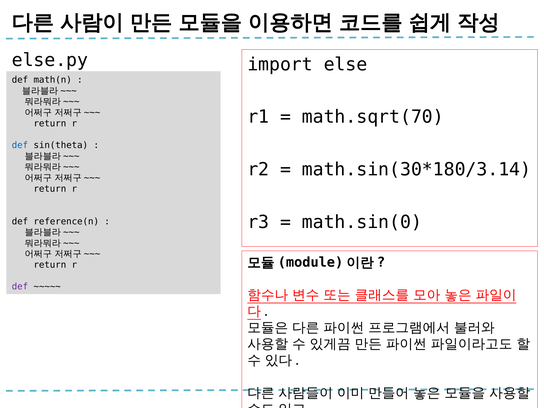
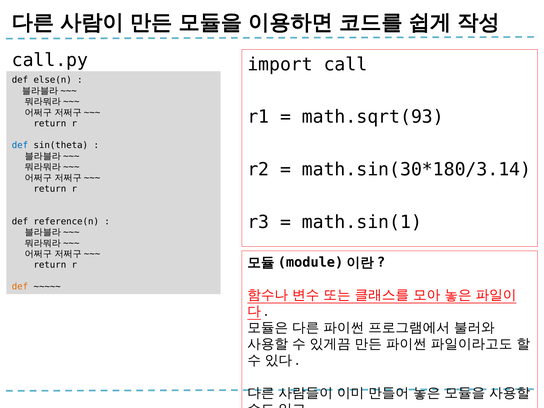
else.py: else.py -> call.py
else: else -> call
math(n: math(n -> else(n
math.sqrt(70: math.sqrt(70 -> math.sqrt(93
math.sin(0: math.sin(0 -> math.sin(1
def at (20, 287) colour: purple -> orange
